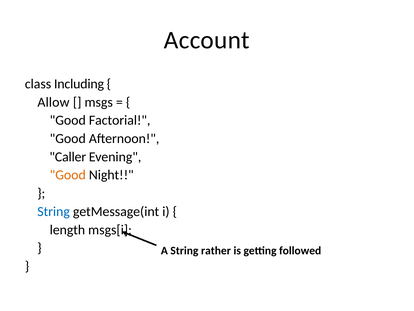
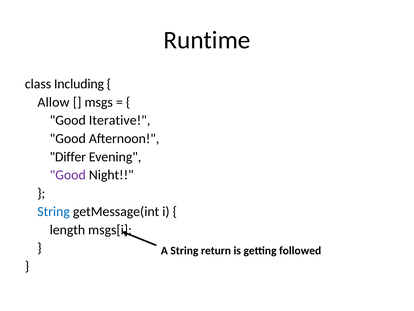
Account: Account -> Runtime
Factorial: Factorial -> Iterative
Caller: Caller -> Differ
Good at (68, 175) colour: orange -> purple
rather: rather -> return
